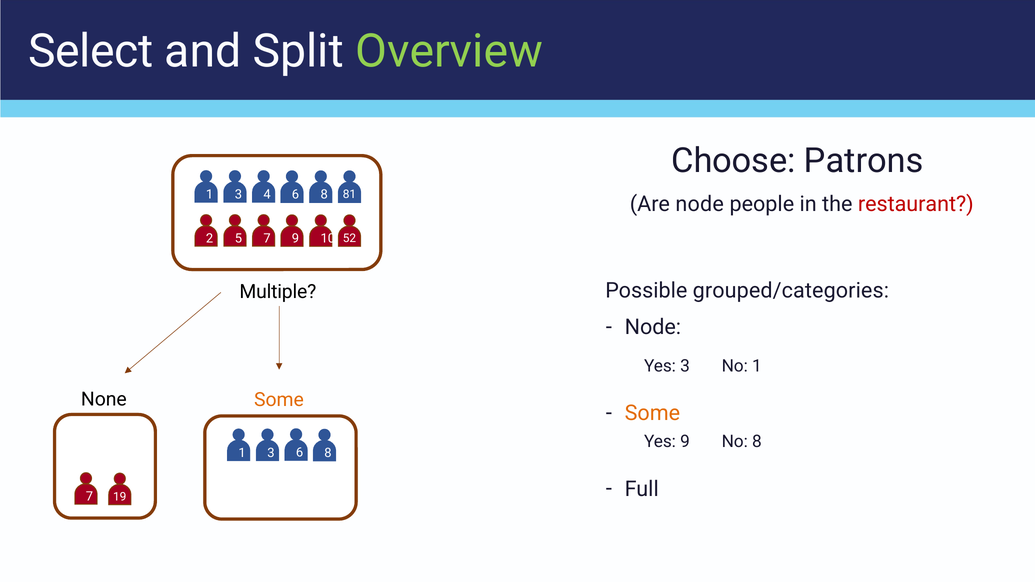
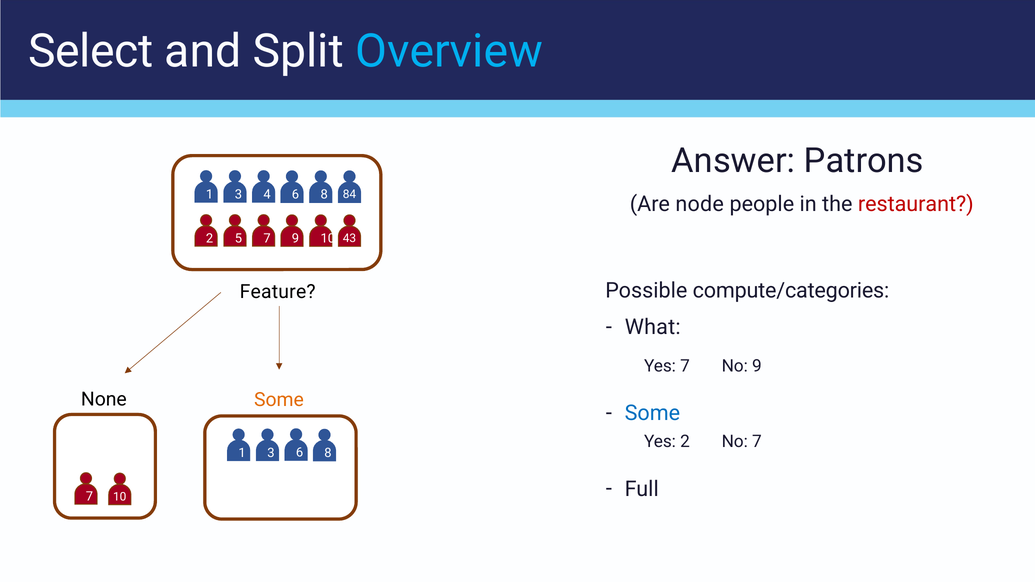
Overview colour: light green -> light blue
Choose: Choose -> Answer
81: 81 -> 84
52: 52 -> 43
grouped/categories: grouped/categories -> compute/categories
Multiple: Multiple -> Feature
Node at (653, 327): Node -> What
Yes 3: 3 -> 7
No 1: 1 -> 9
Some at (652, 413) colour: orange -> blue
Yes 9: 9 -> 2
No 8: 8 -> 7
7 19: 19 -> 10
